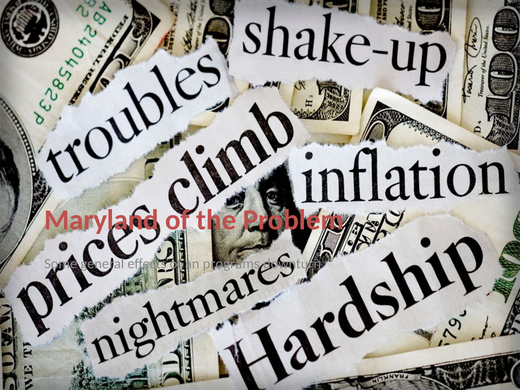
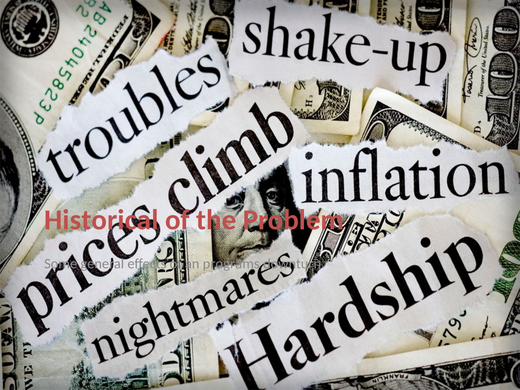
Maryland: Maryland -> Historical
